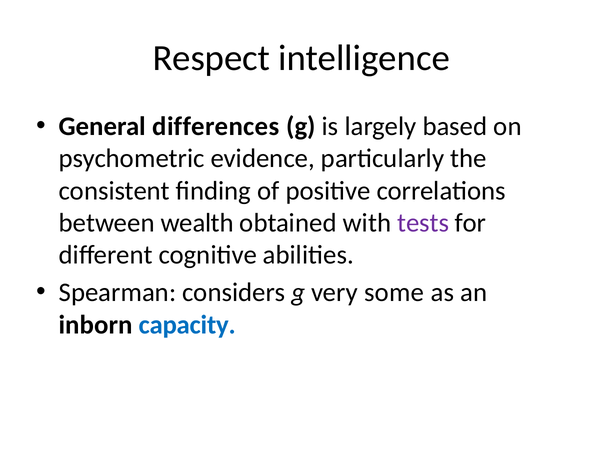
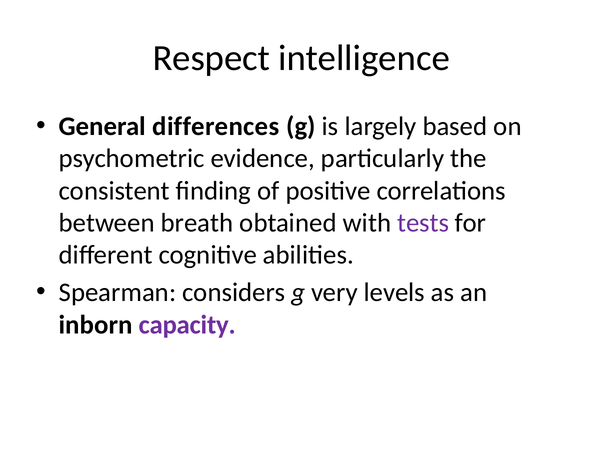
wealth: wealth -> breath
some: some -> levels
capacity colour: blue -> purple
